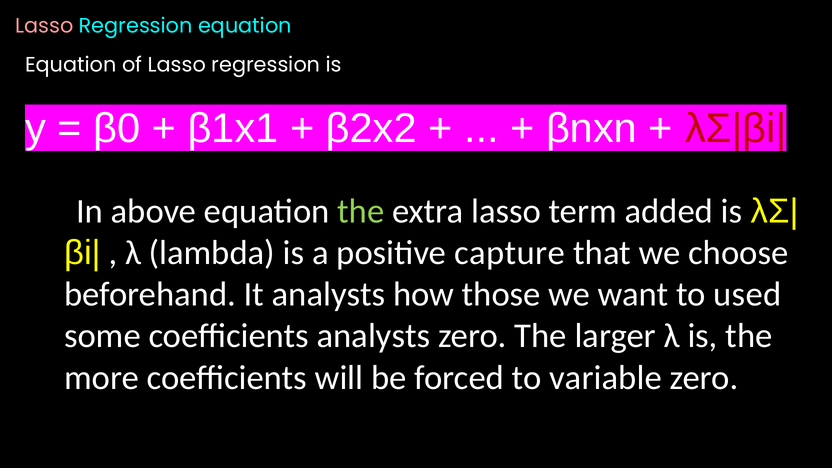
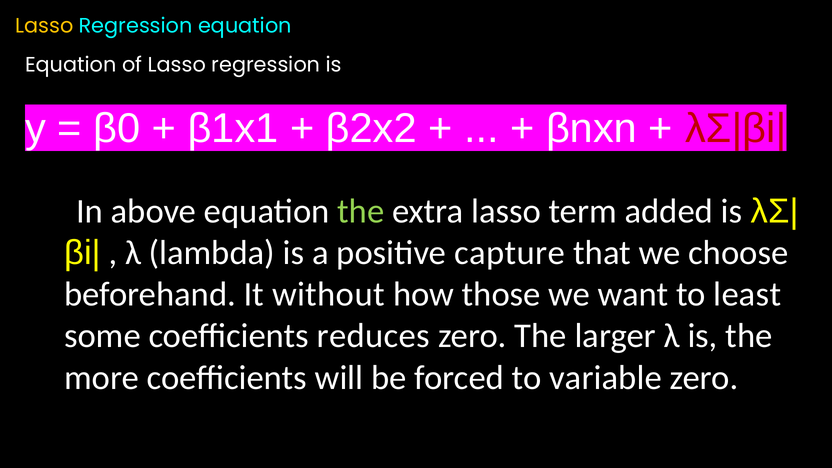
Lasso at (44, 26) colour: pink -> yellow
It analysts: analysts -> without
used: used -> least
coefficients analysts: analysts -> reduces
